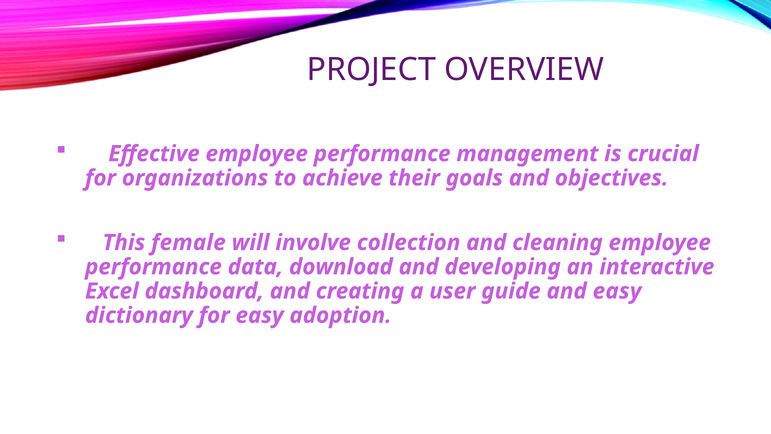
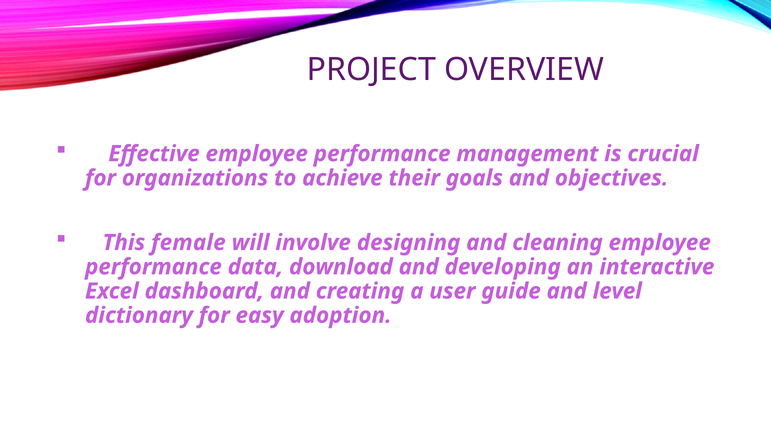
collection: collection -> designing
and easy: easy -> level
